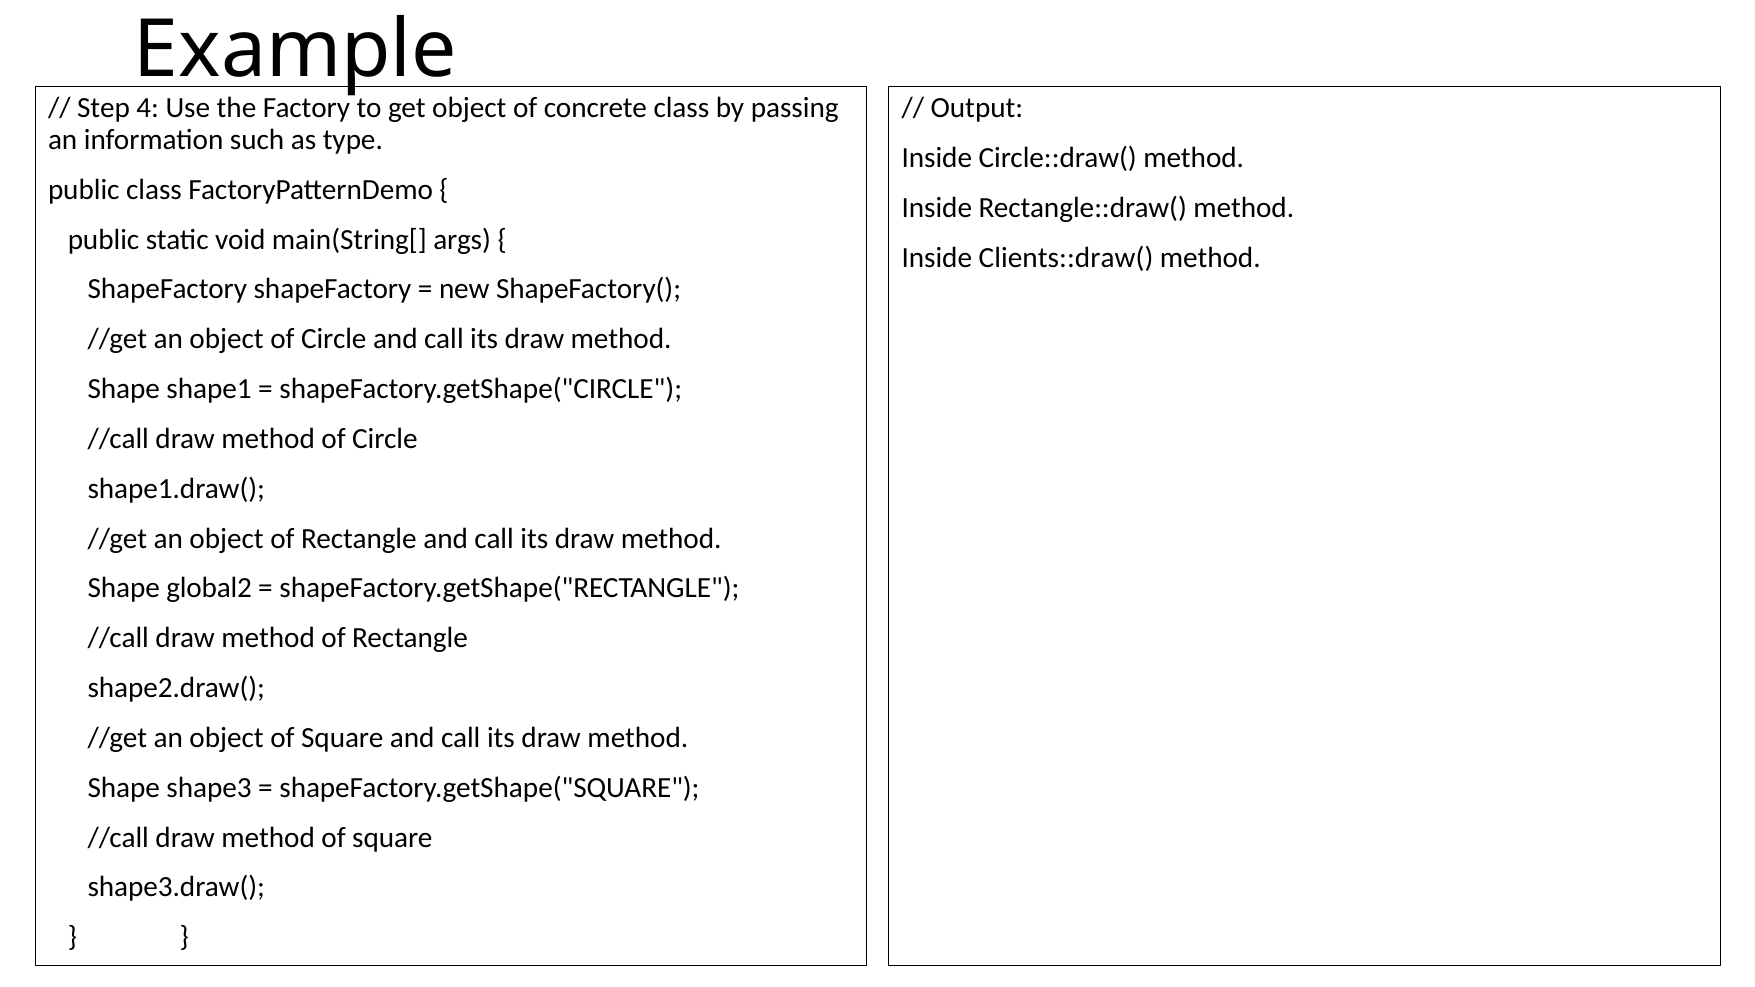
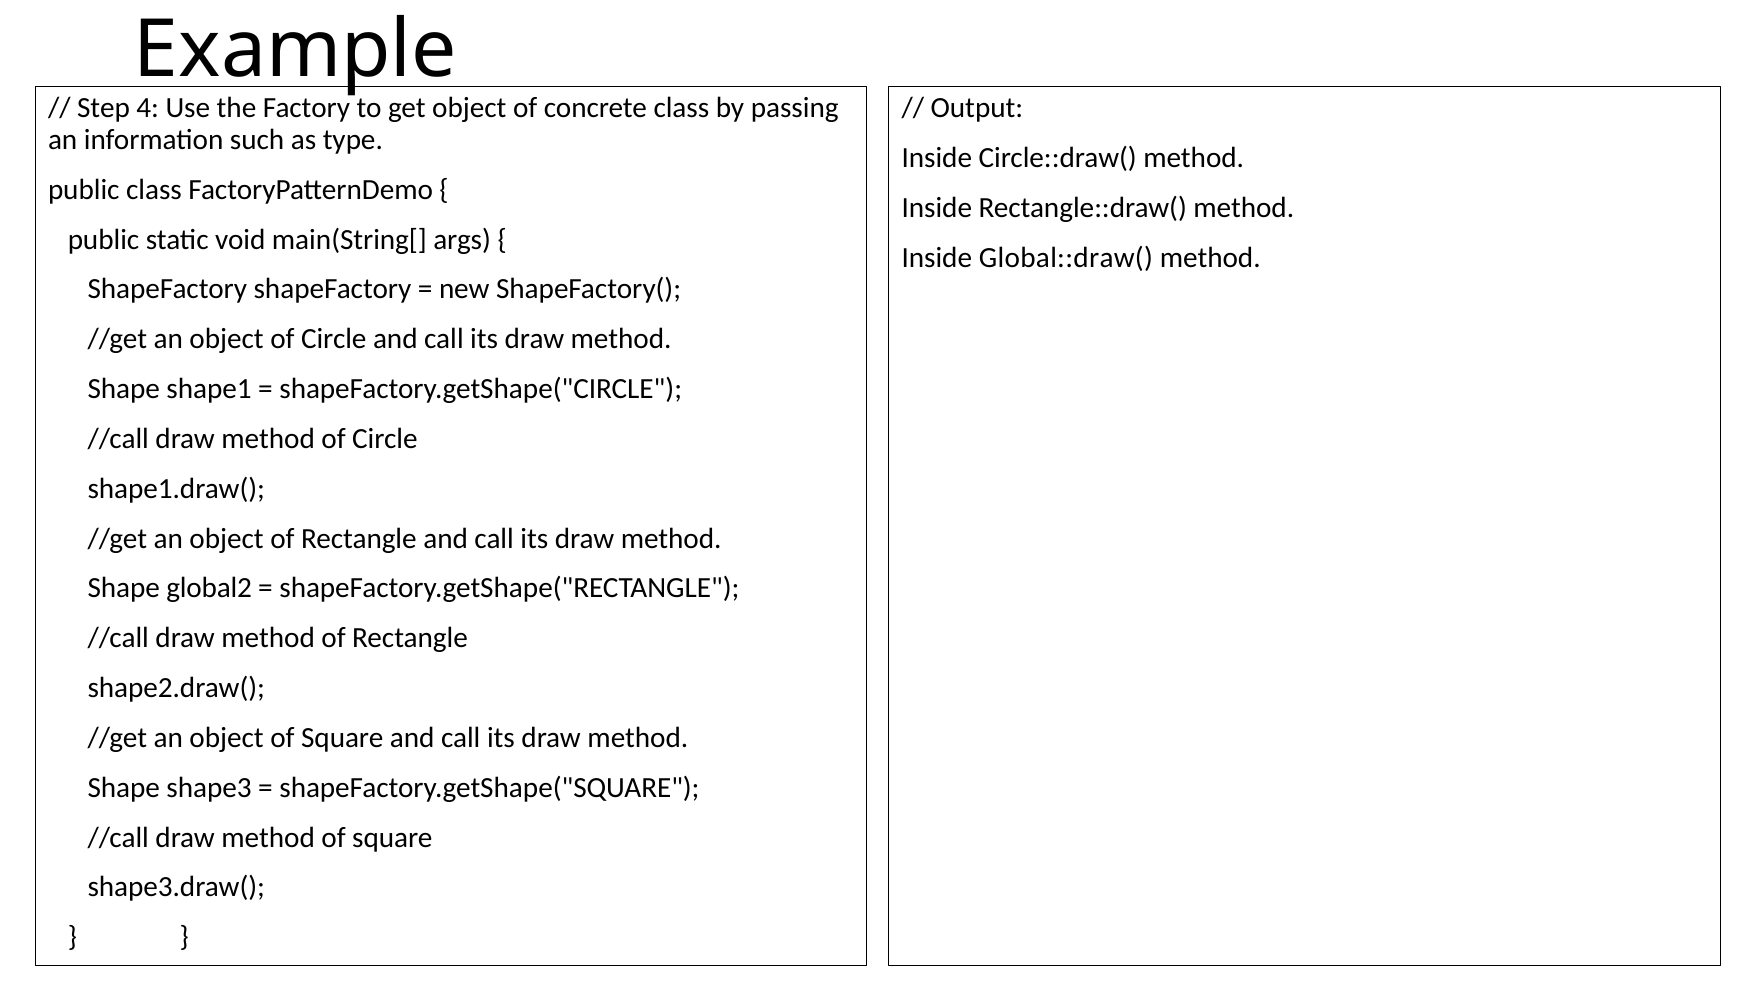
Clients::draw(: Clients::draw( -> Global::draw(
